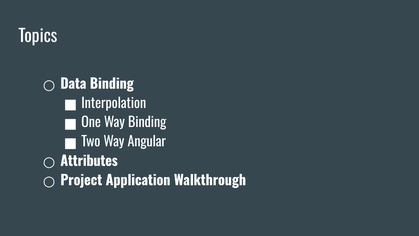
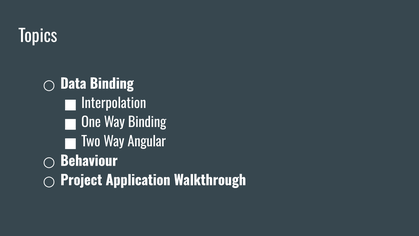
Attributes: Attributes -> Behaviour
